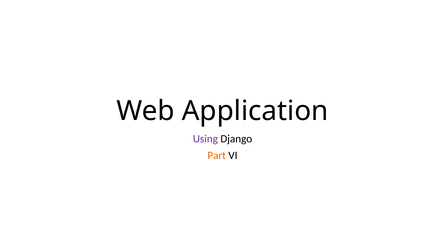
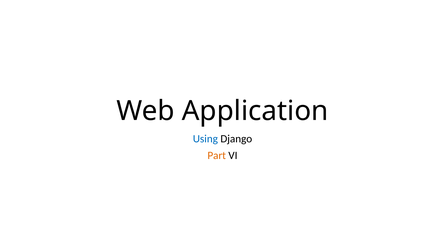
Using colour: purple -> blue
